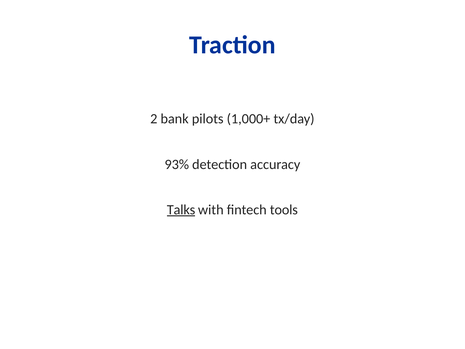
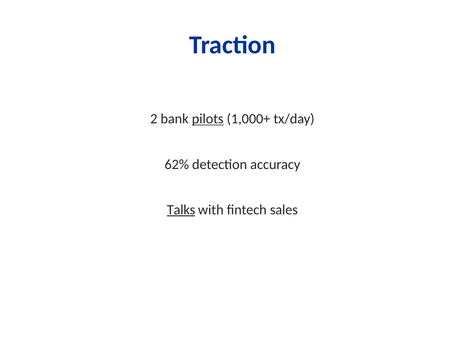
pilots underline: none -> present
93%: 93% -> 62%
tools: tools -> sales
